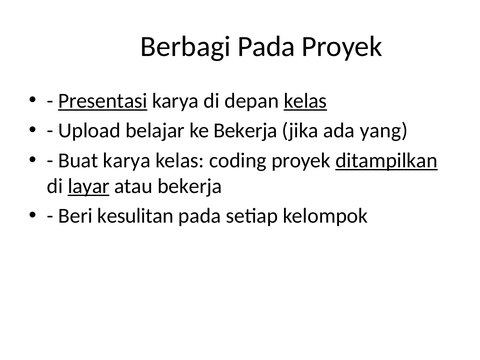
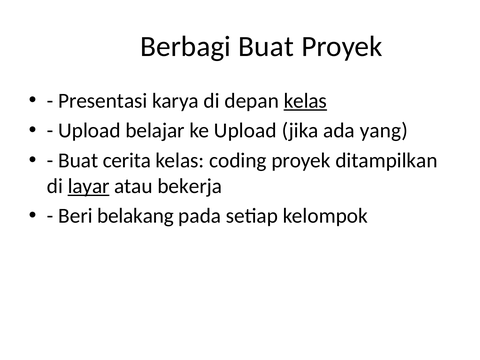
Pada at (266, 46): Pada -> Buat
Presentasi underline: present -> none
ke Bekerja: Bekerja -> Upload
Buat karya: karya -> cerita
ditampilkan underline: present -> none
kesulitan: kesulitan -> belakang
